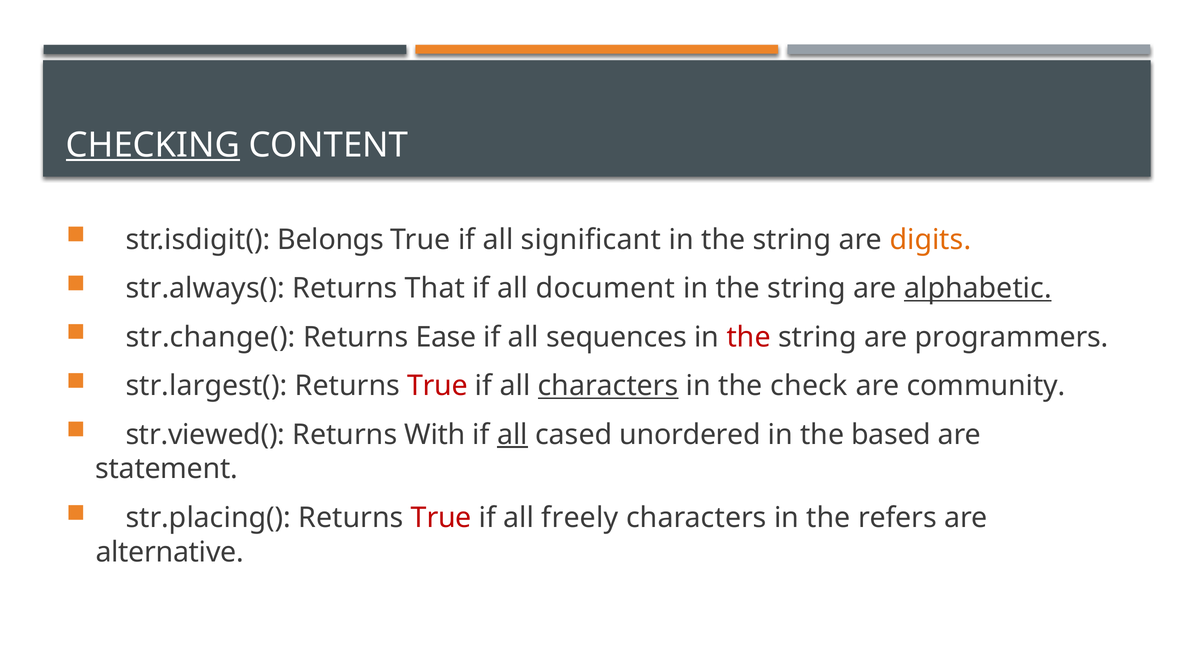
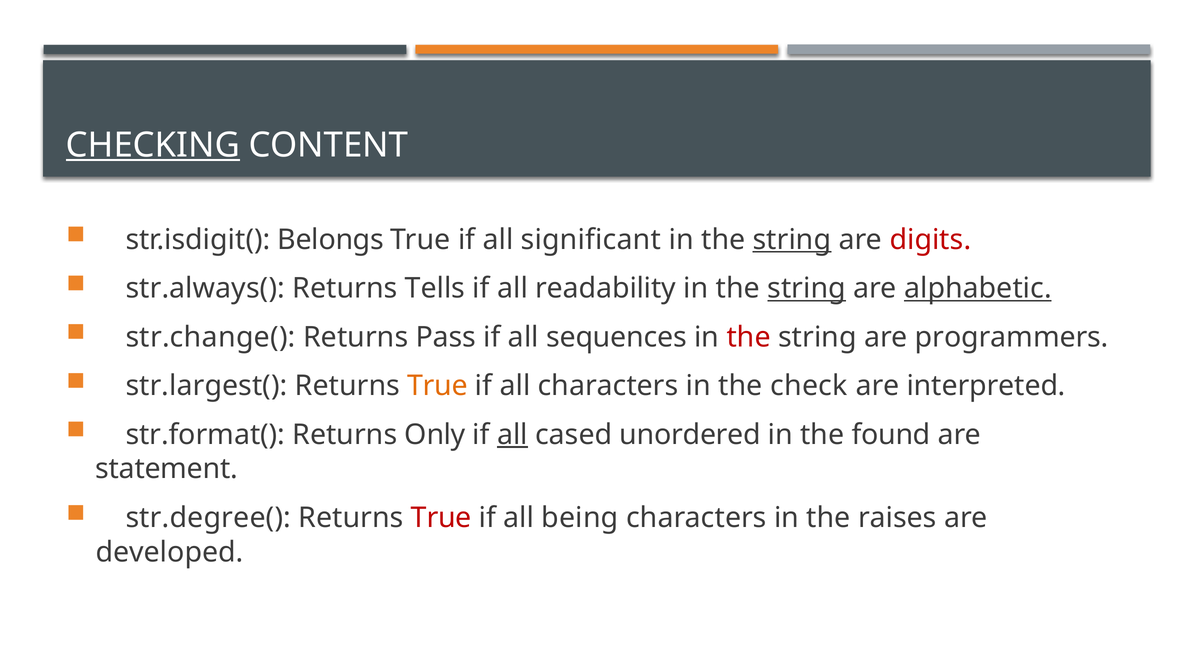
string at (792, 239) underline: none -> present
digits colour: orange -> red
That: That -> Tells
document: document -> readability
string at (807, 288) underline: none -> present
Ease: Ease -> Pass
True at (438, 386) colour: red -> orange
characters at (608, 386) underline: present -> none
community: community -> interpreted
str.viewed(: str.viewed( -> str.format(
With: With -> Only
based: based -> found
str.placing(: str.placing( -> str.degree(
freely: freely -> being
refers: refers -> raises
alternative: alternative -> developed
